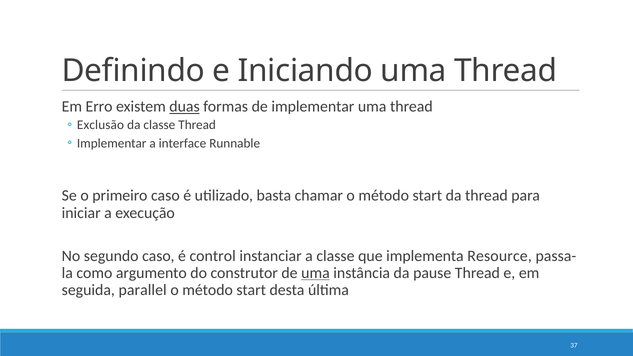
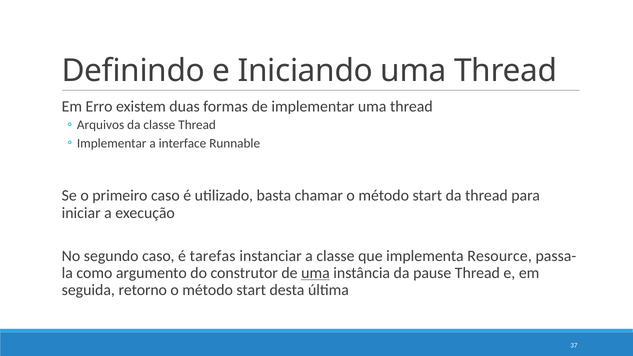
duas underline: present -> none
Exclusão: Exclusão -> Arquivos
control: control -> tarefas
parallel: parallel -> retorno
